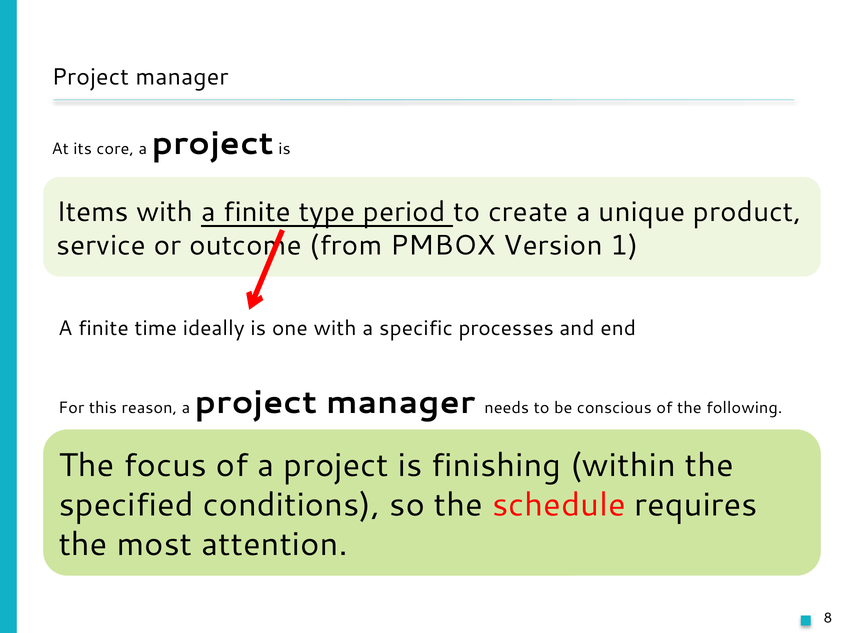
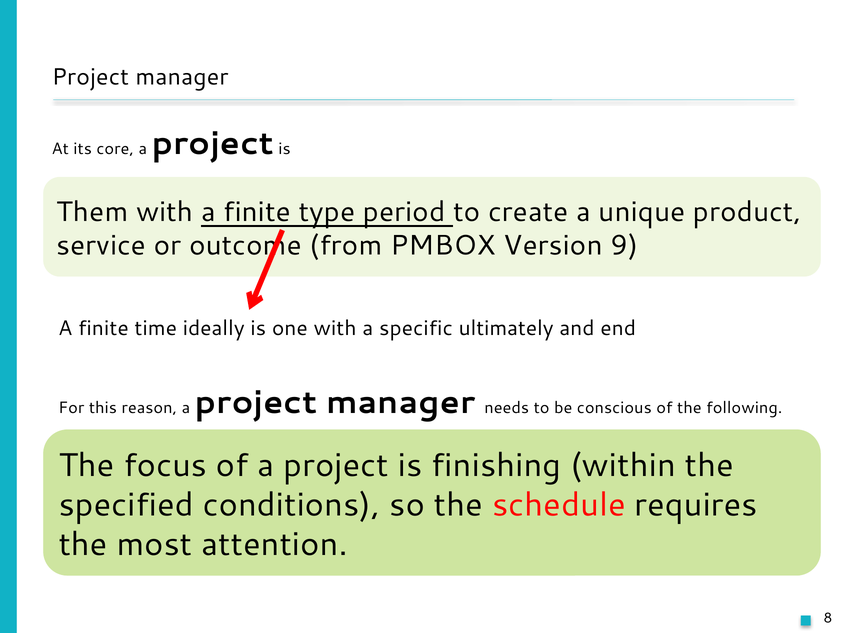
Items: Items -> Them
1: 1 -> 9
processes: processes -> ultimately
